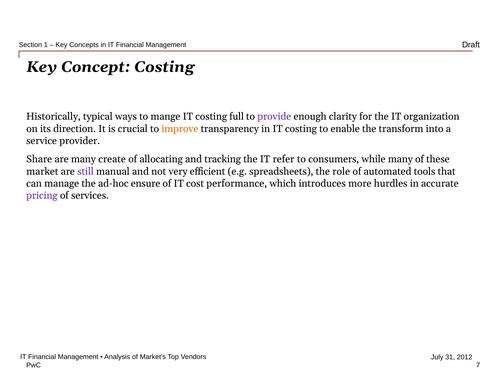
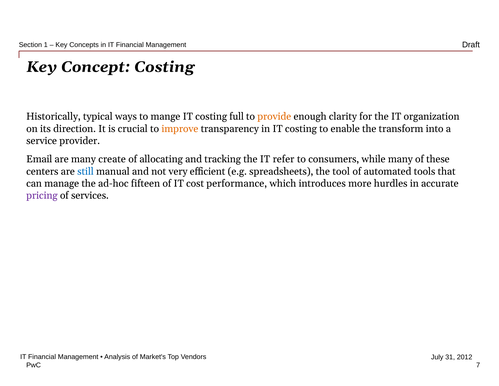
provide colour: purple -> orange
Share: Share -> Email
market: market -> centers
still colour: purple -> blue
role: role -> tool
ensure: ensure -> fifteen
